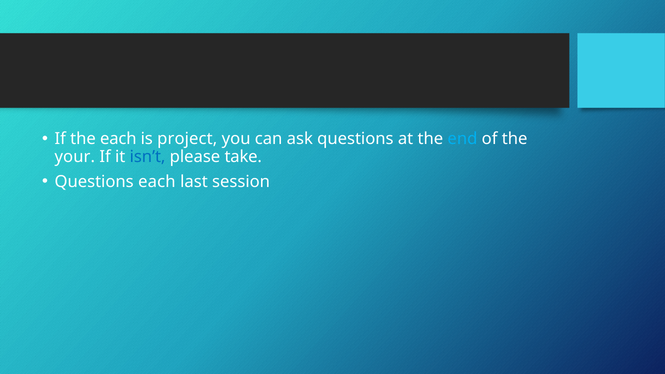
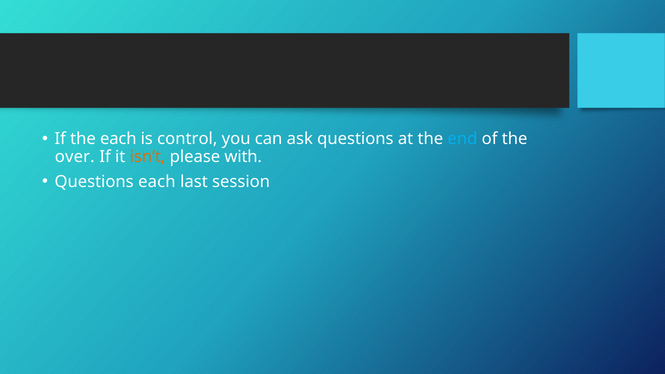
project: project -> control
your: your -> over
isn’t colour: blue -> orange
take: take -> with
